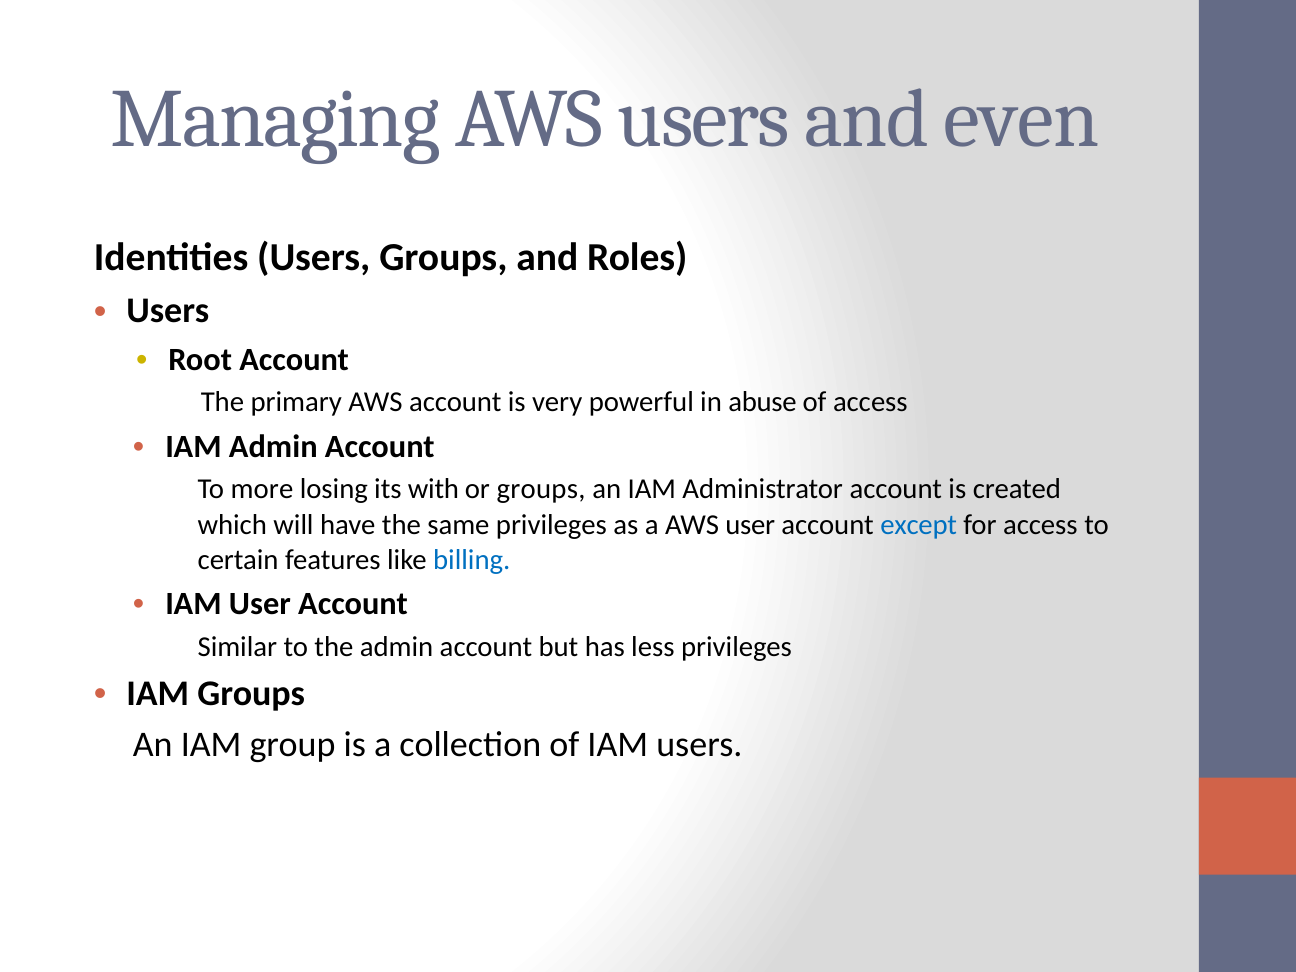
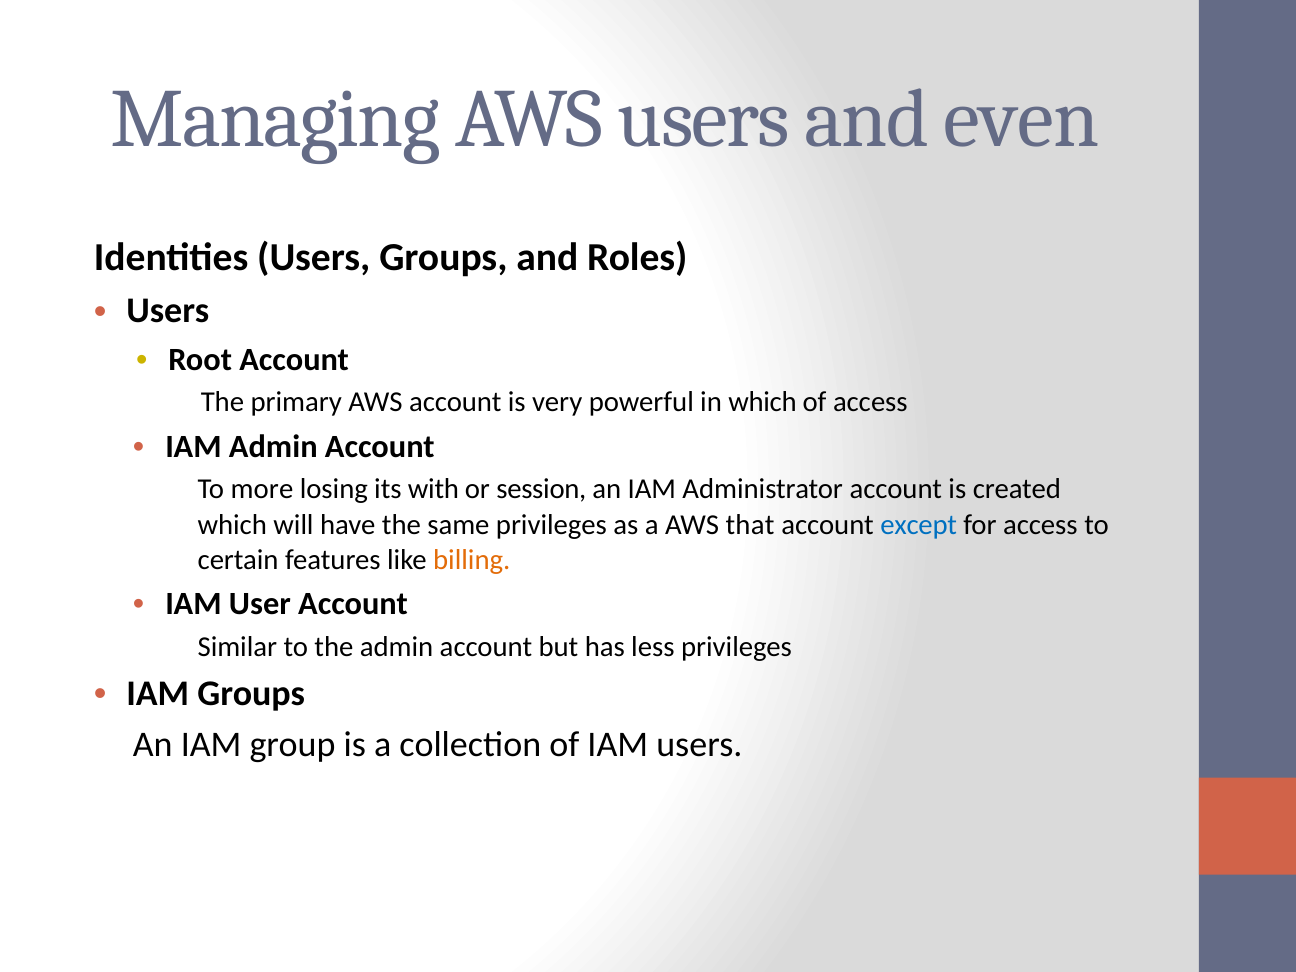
in abuse: abuse -> which
or groups: groups -> session
AWS user: user -> that
billing colour: blue -> orange
